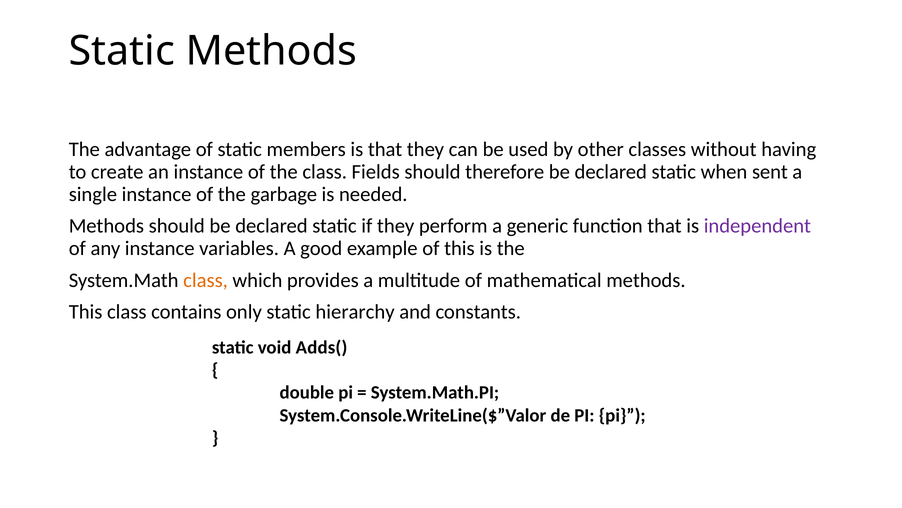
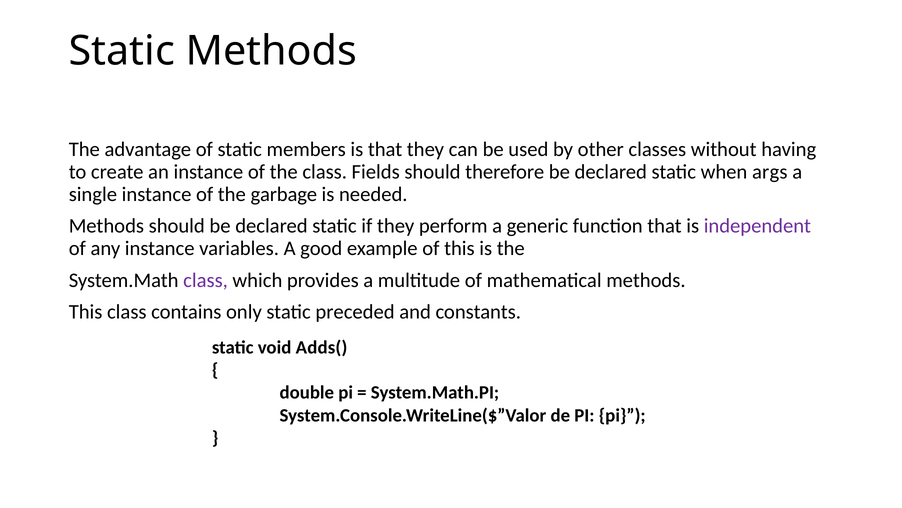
sent: sent -> args
class at (206, 280) colour: orange -> purple
hierarchy: hierarchy -> preceded
